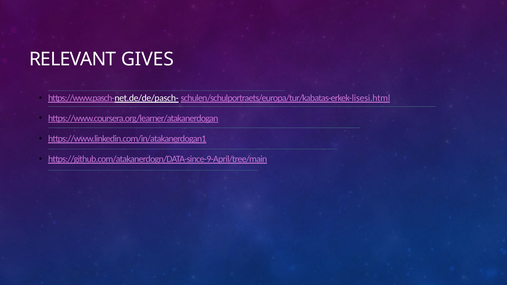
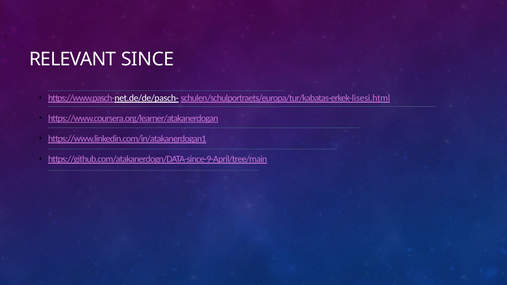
GIVES: GIVES -> SINCE
